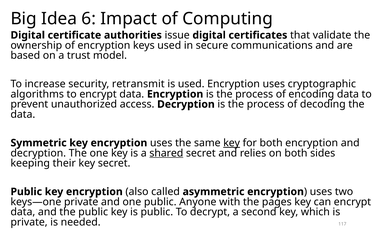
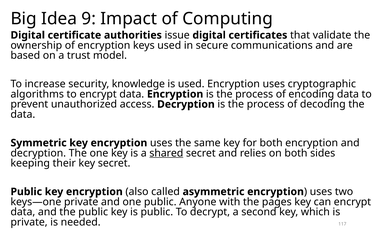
6: 6 -> 9
retransmit: retransmit -> knowledge
key at (232, 143) underline: present -> none
